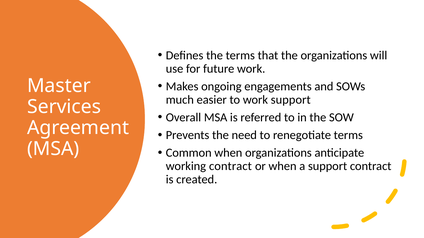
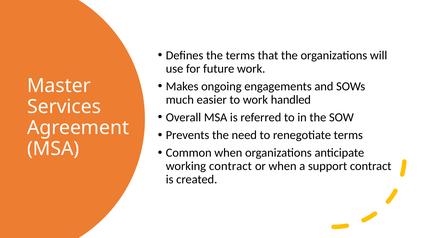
work support: support -> handled
